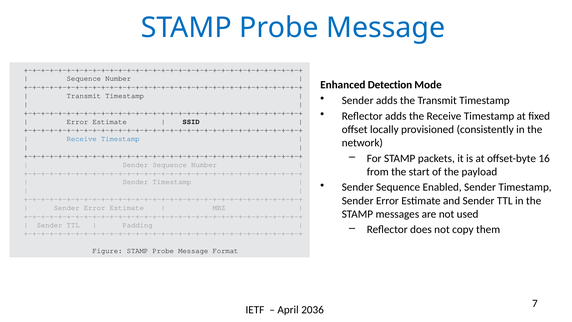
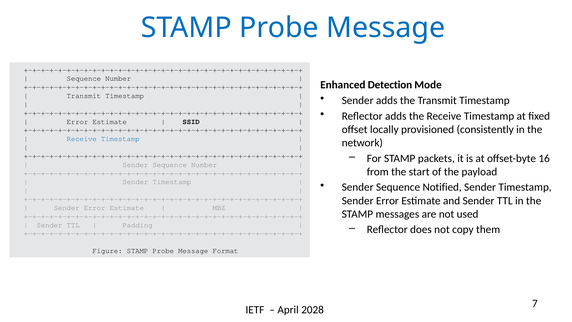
Enabled: Enabled -> Notified
2036: 2036 -> 2028
